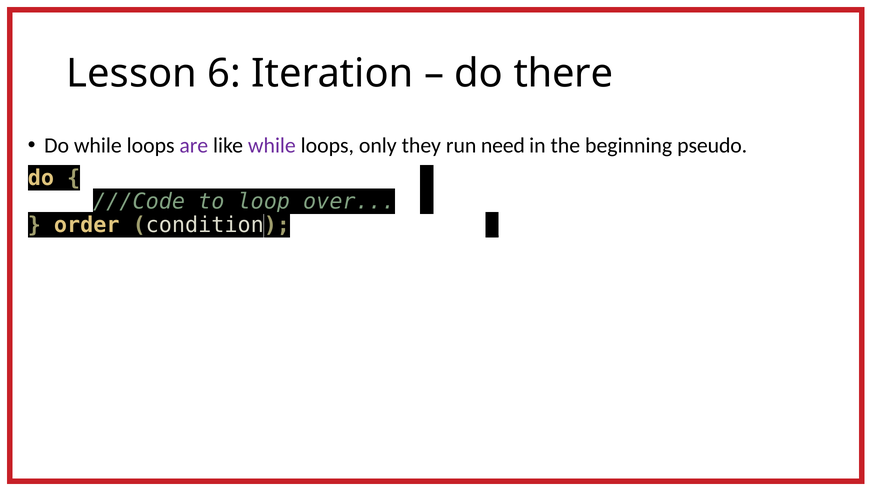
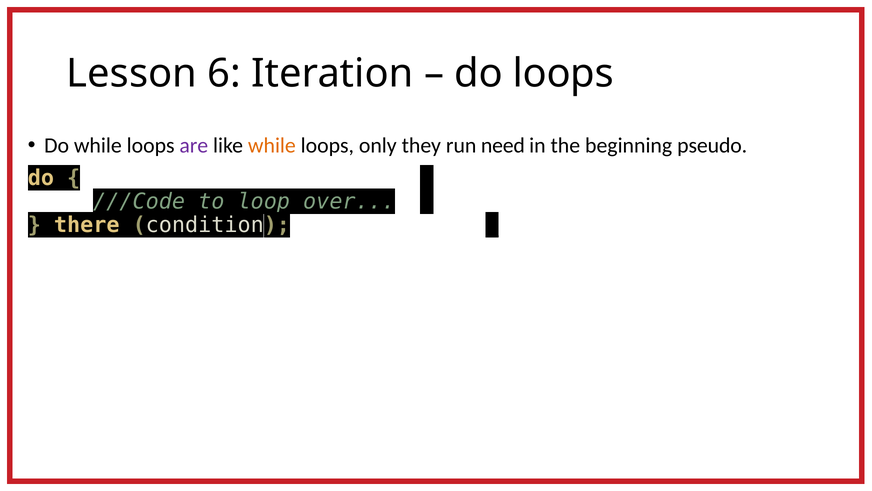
do there: there -> loops
while at (272, 145) colour: purple -> orange
order: order -> there
